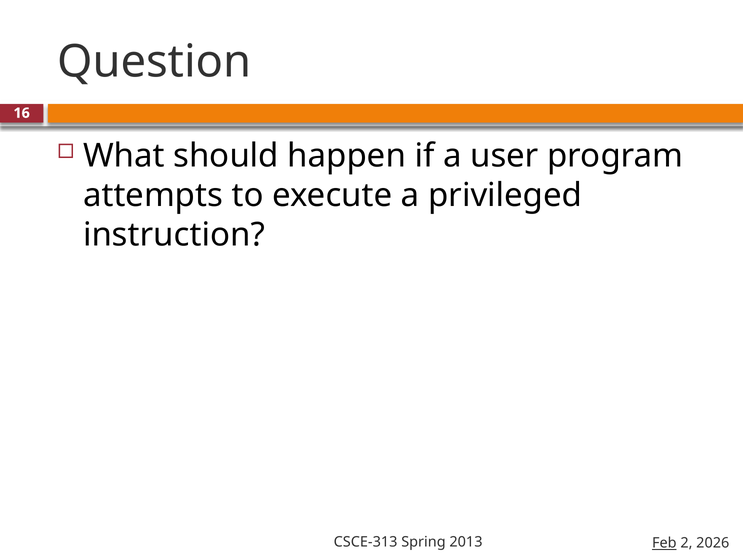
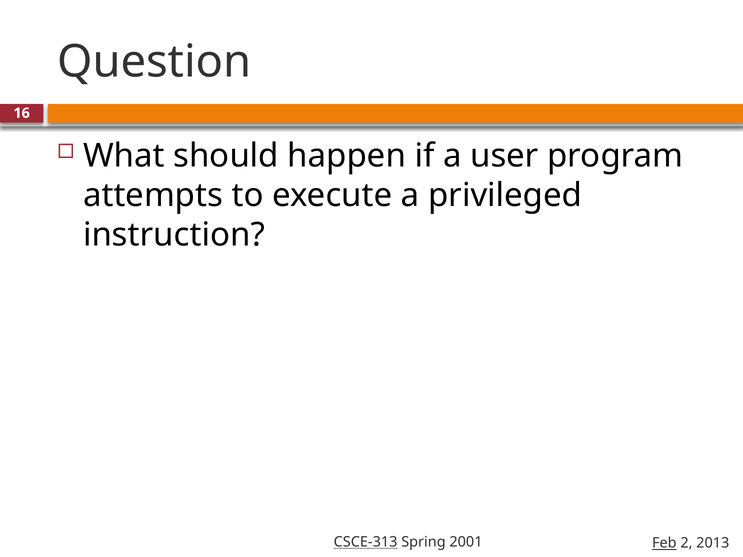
CSCE-313 underline: none -> present
2013: 2013 -> 2001
2026: 2026 -> 2013
